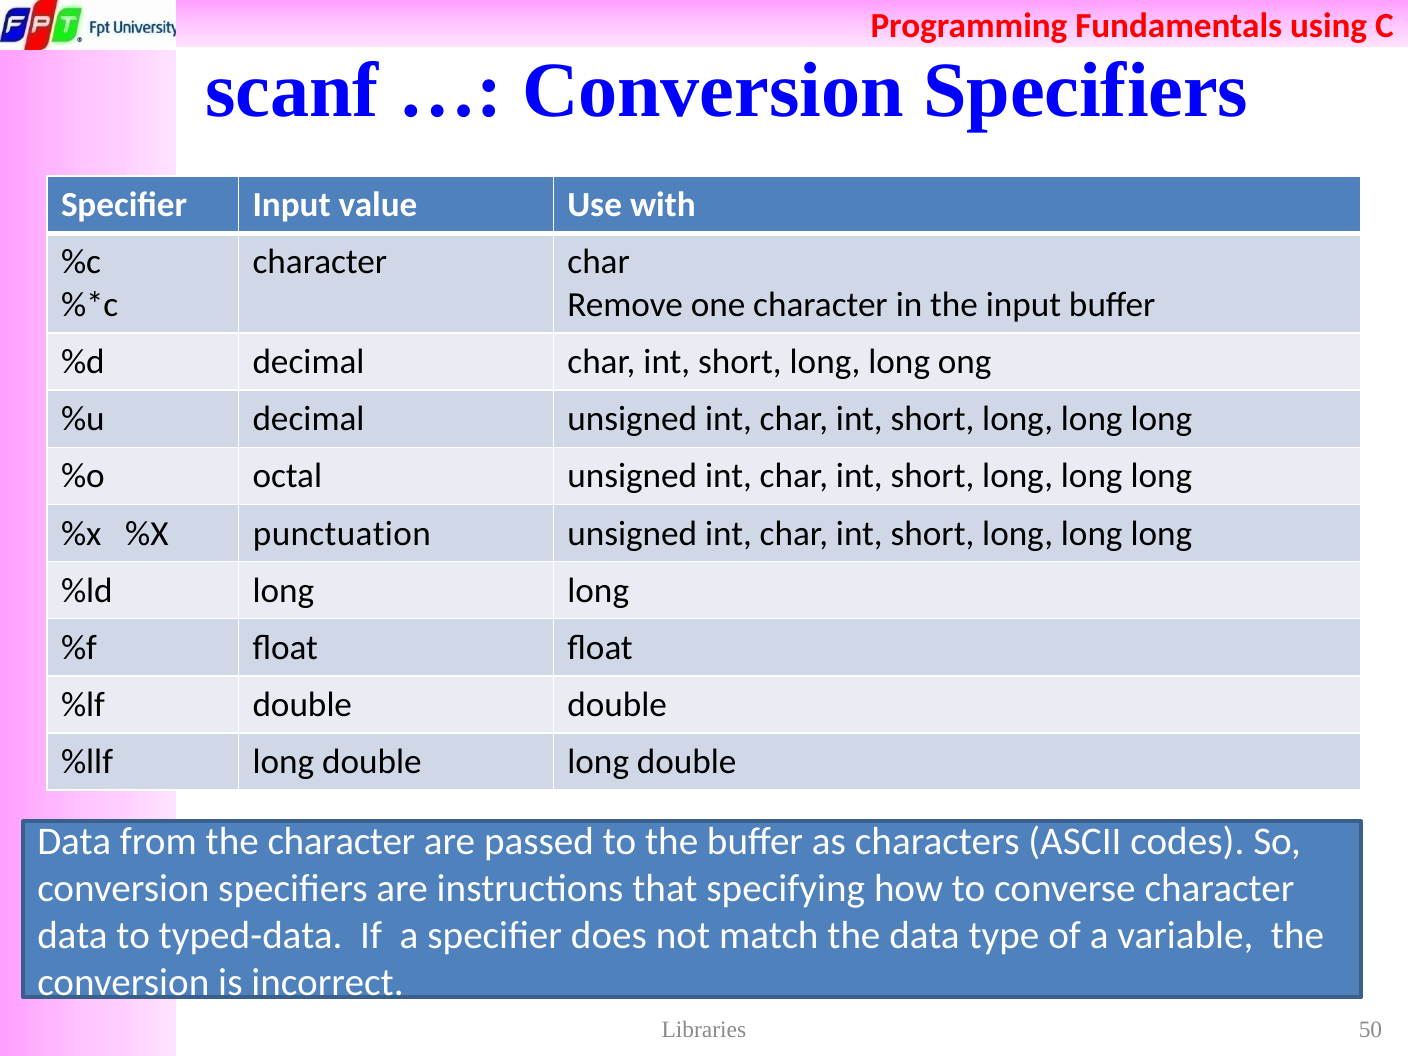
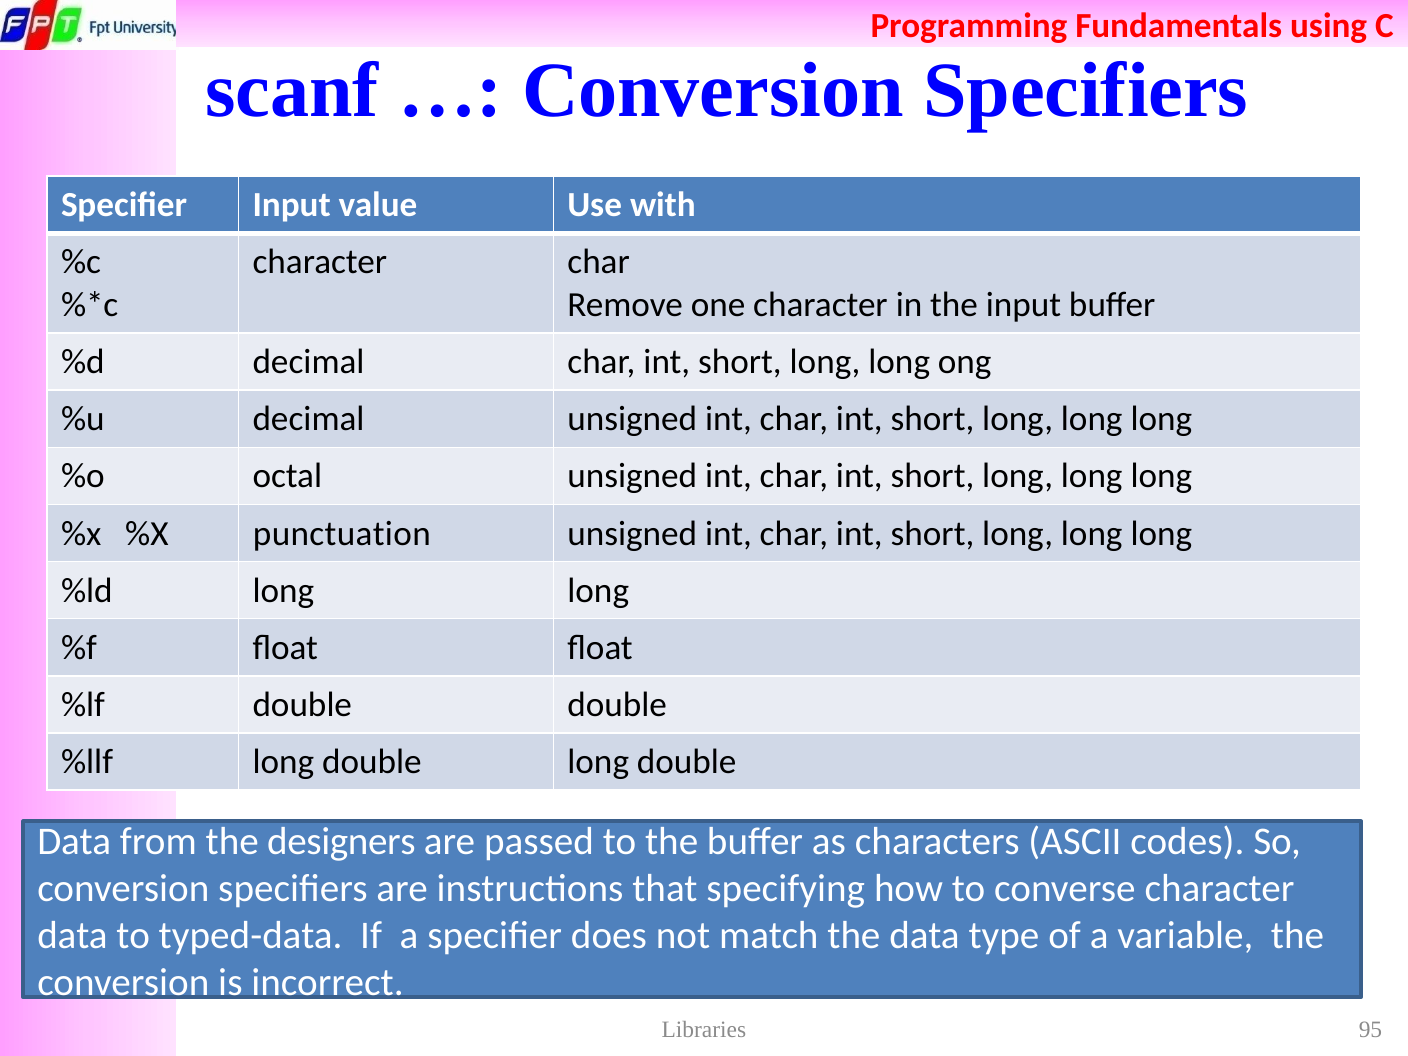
the character: character -> designers
50: 50 -> 95
